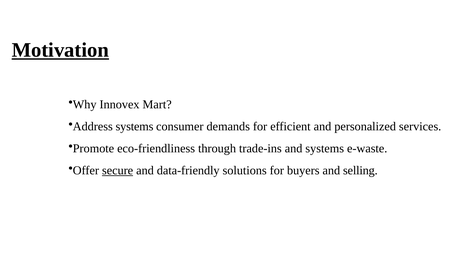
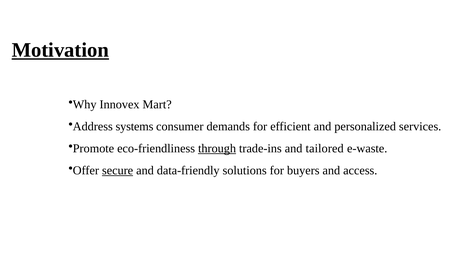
through underline: none -> present
and systems: systems -> tailored
selling: selling -> access
